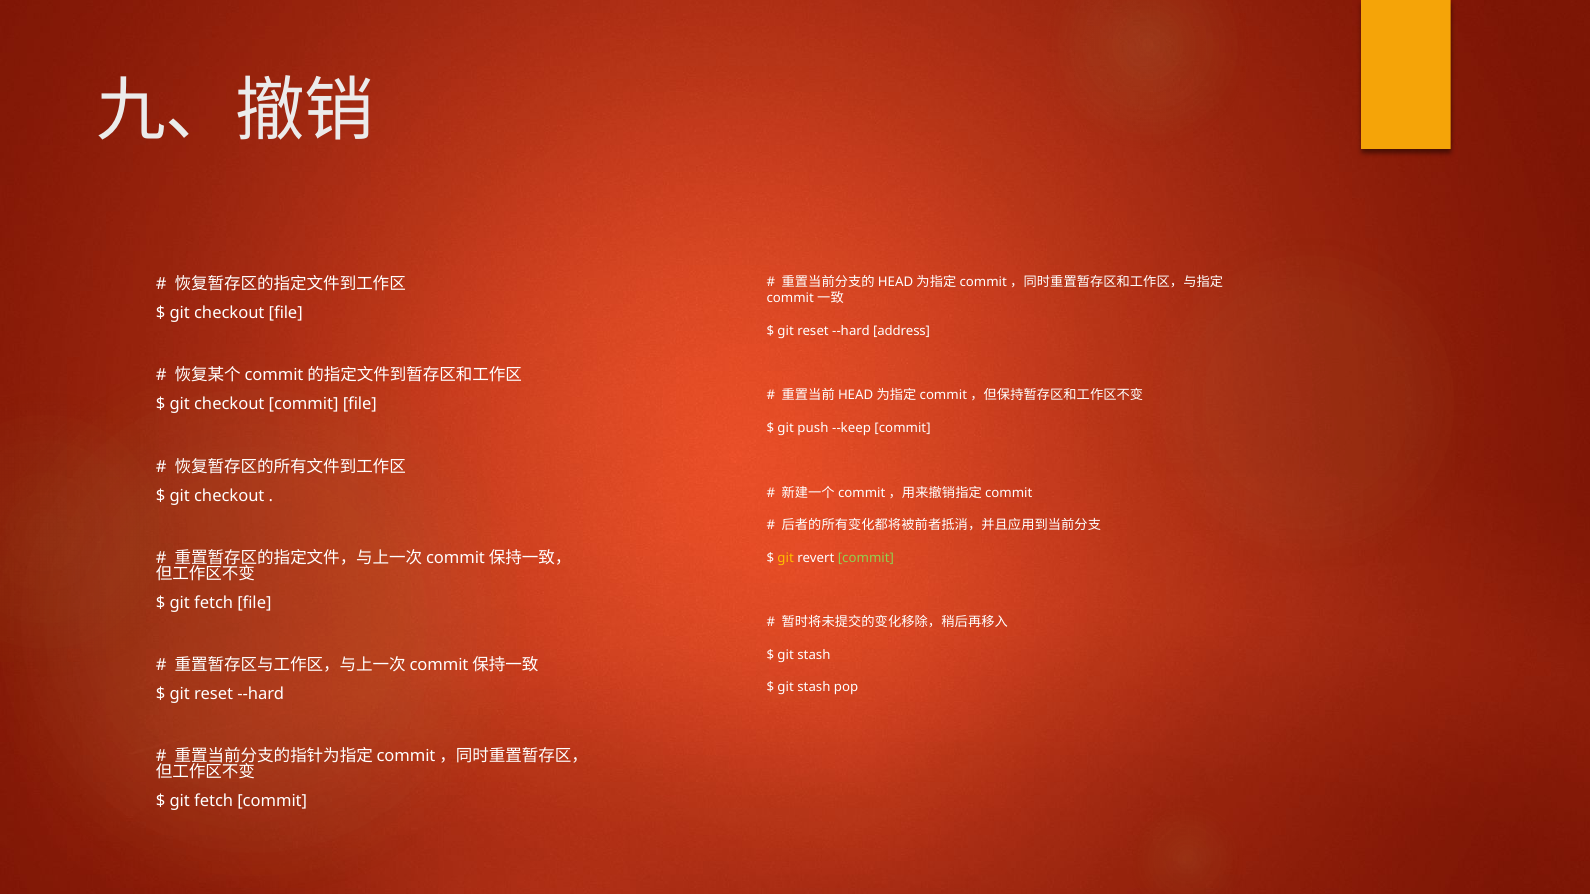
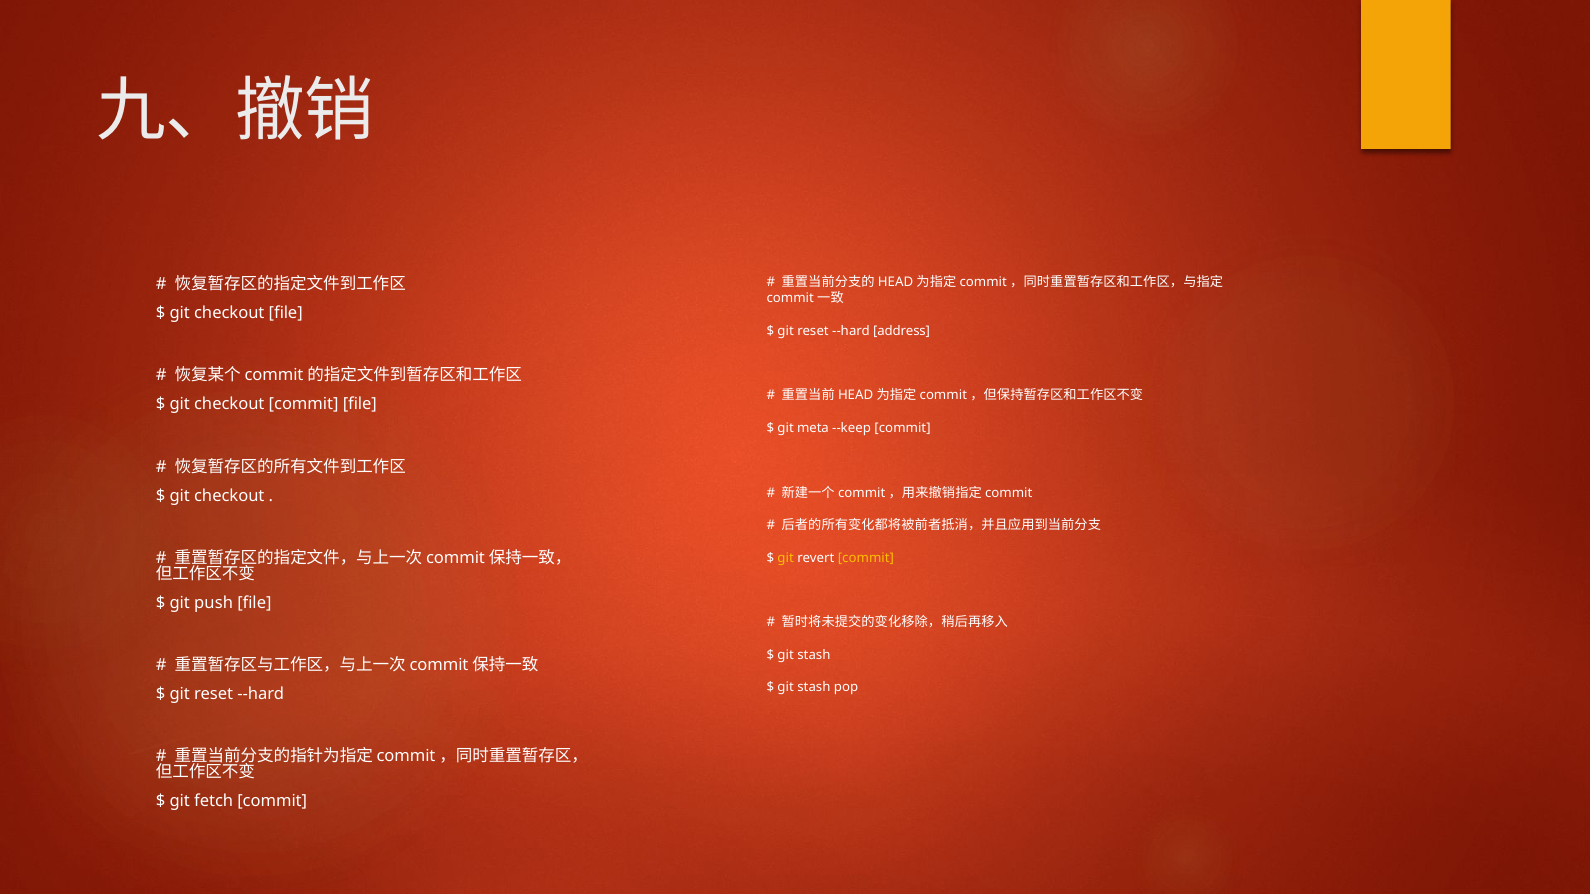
push: push -> meta
commit at (866, 558) colour: light green -> yellow
fetch at (214, 603): fetch -> push
